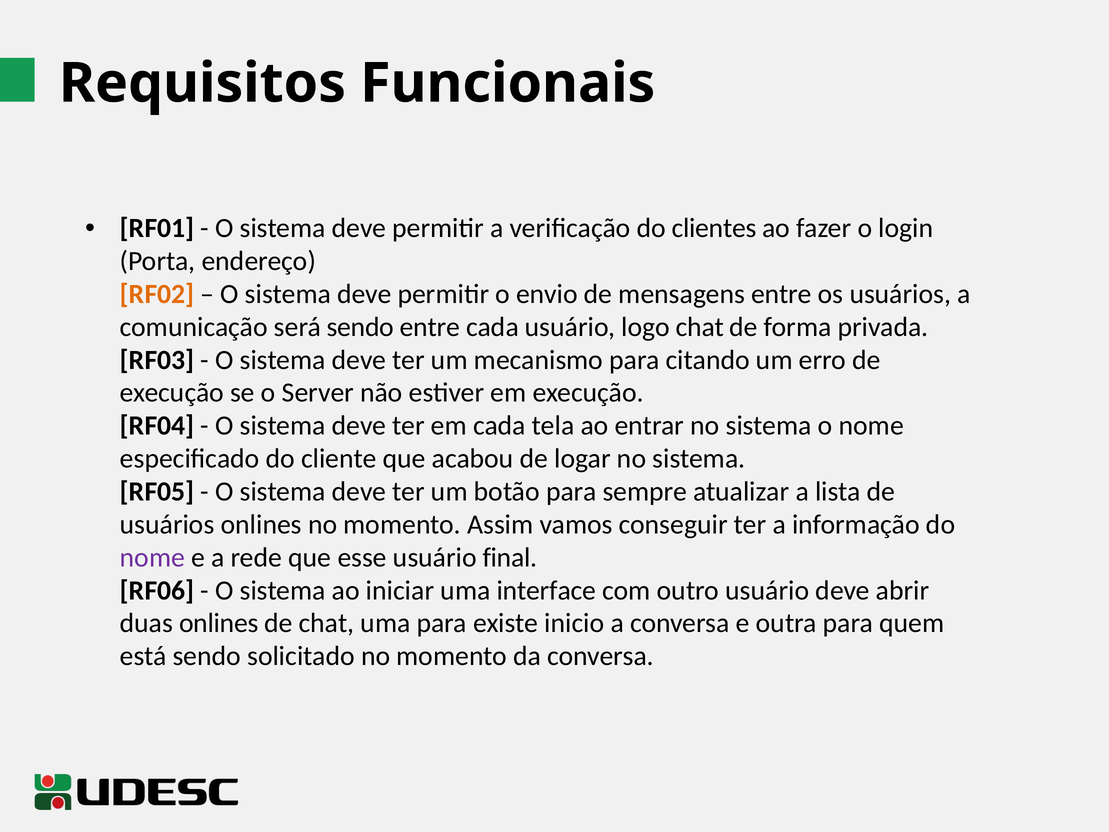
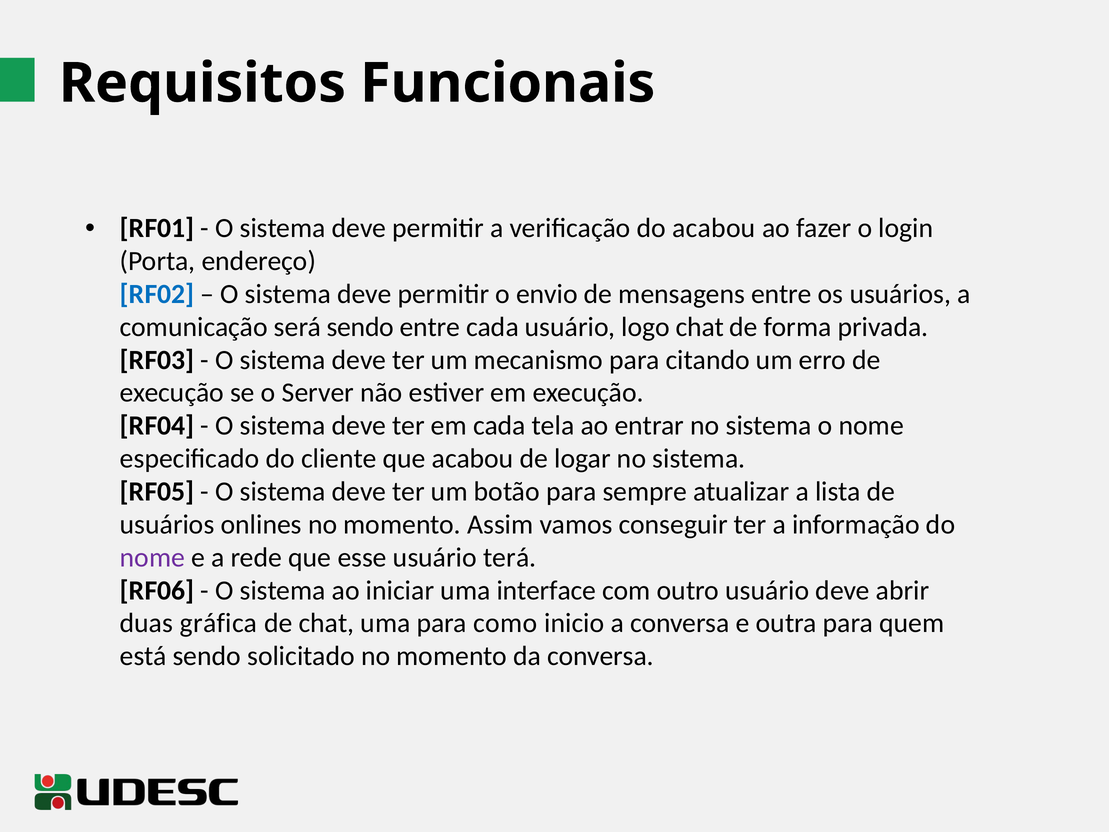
do clientes: clientes -> acabou
RF02 colour: orange -> blue
final: final -> terá
duas onlines: onlines -> gráfica
existe: existe -> como
